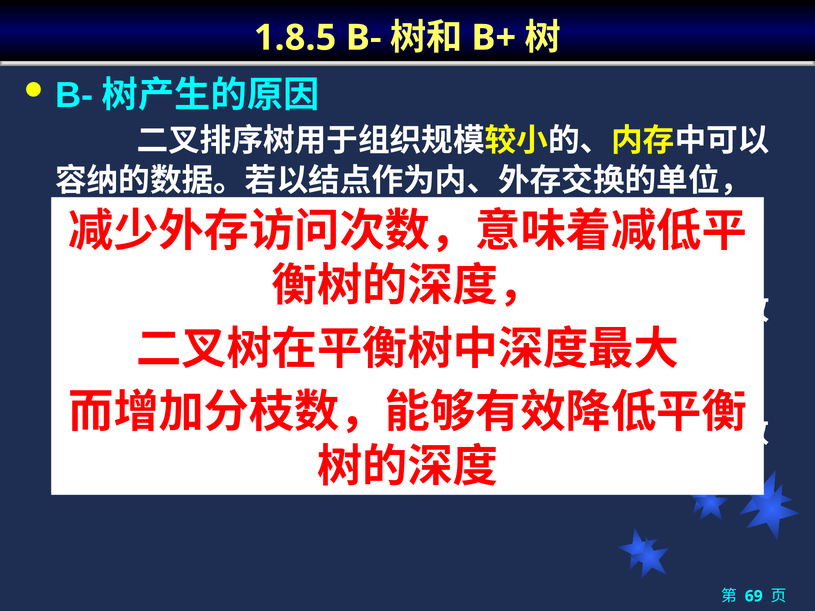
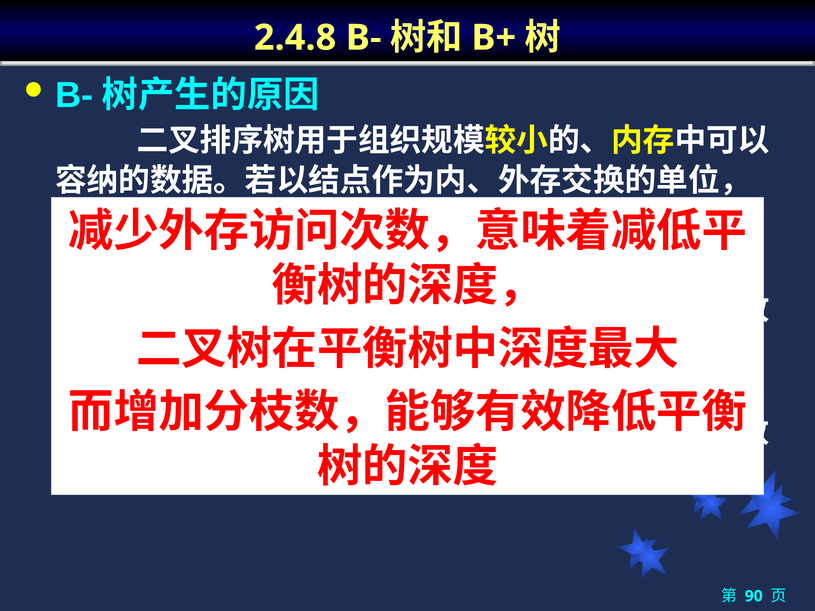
1.8.5: 1.8.5 -> 2.4.8
69: 69 -> 90
